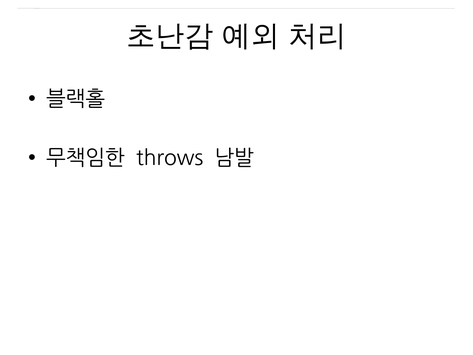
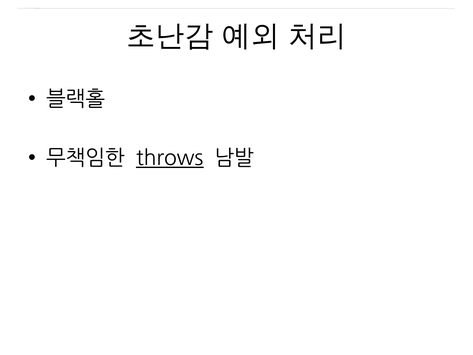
throws underline: none -> present
